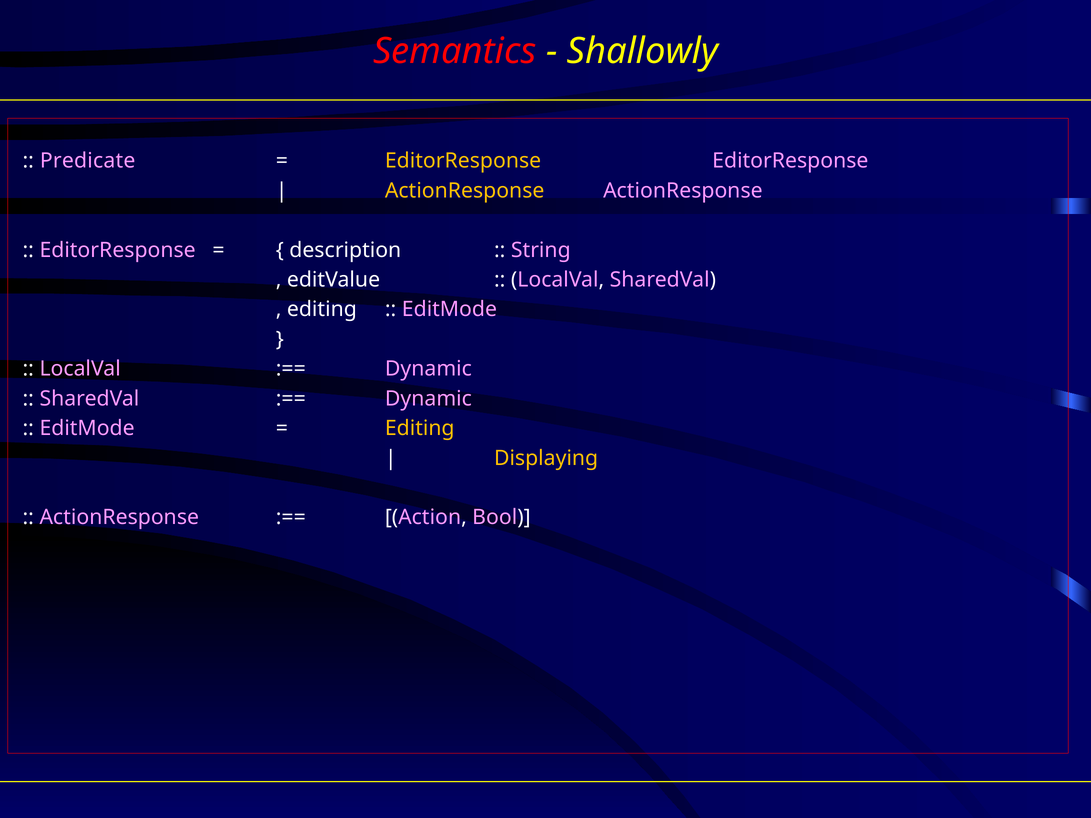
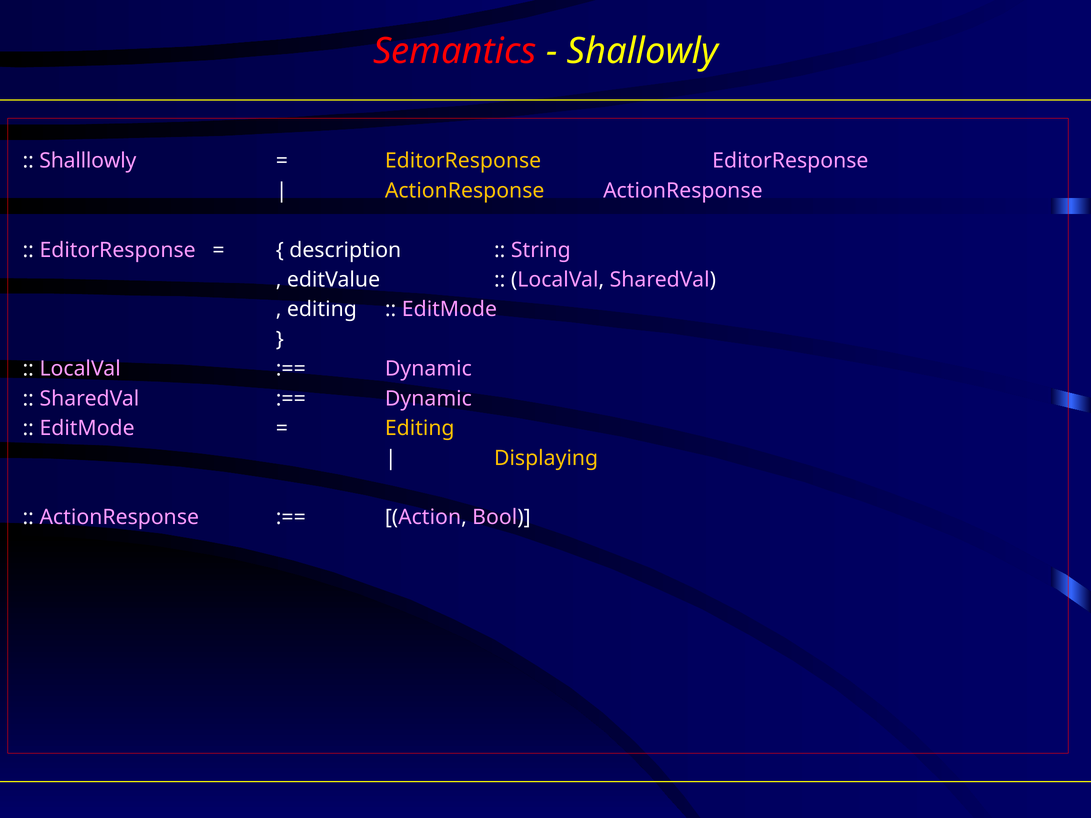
Predicate: Predicate -> Shalllowly
